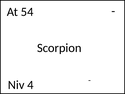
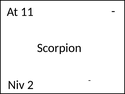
54: 54 -> 11
4: 4 -> 2
